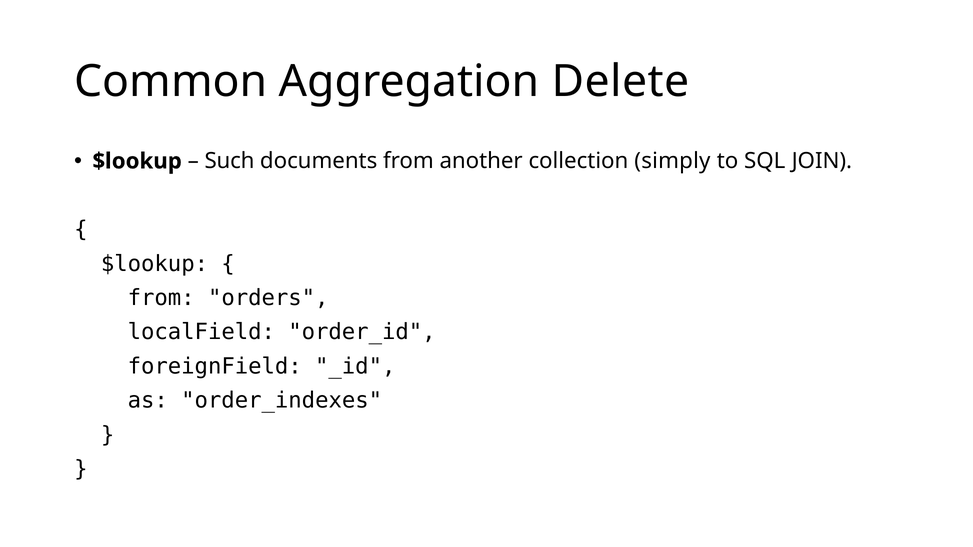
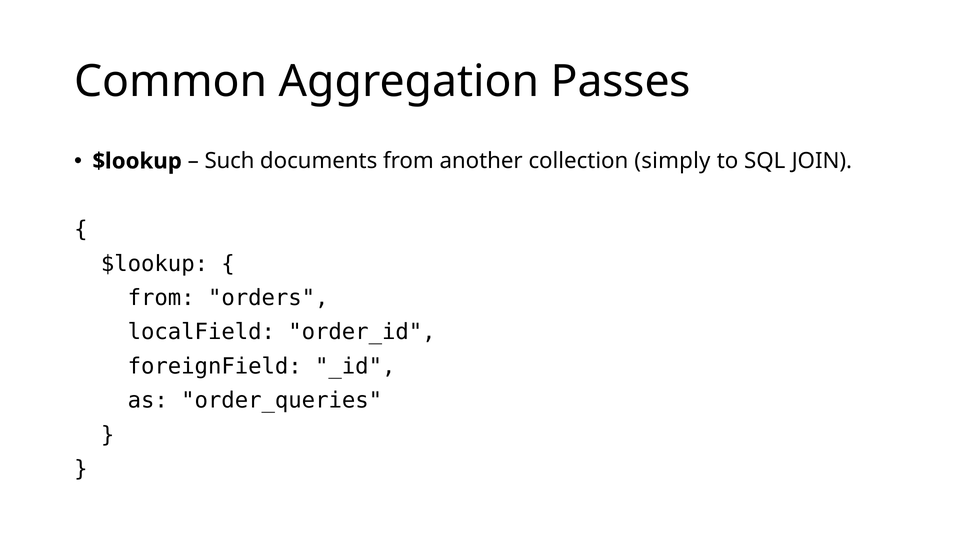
Delete: Delete -> Passes
order_indexes: order_indexes -> order_queries
